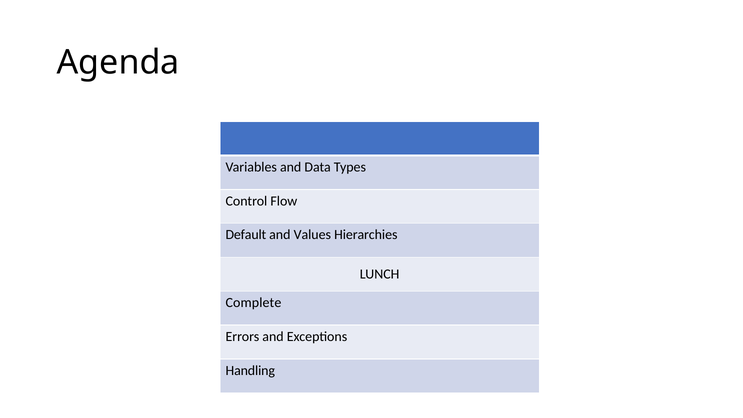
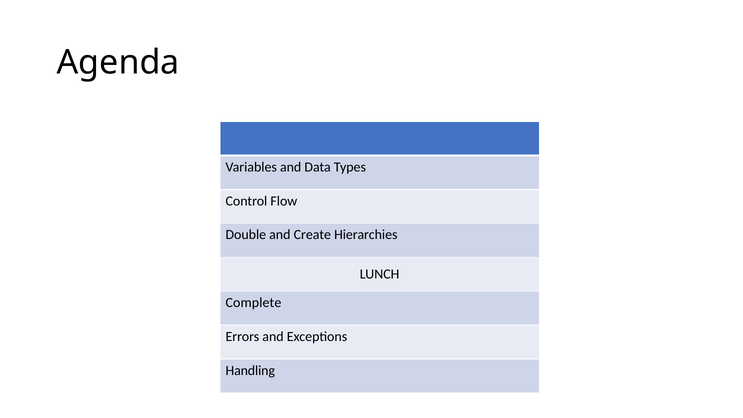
Default: Default -> Double
Values: Values -> Create
